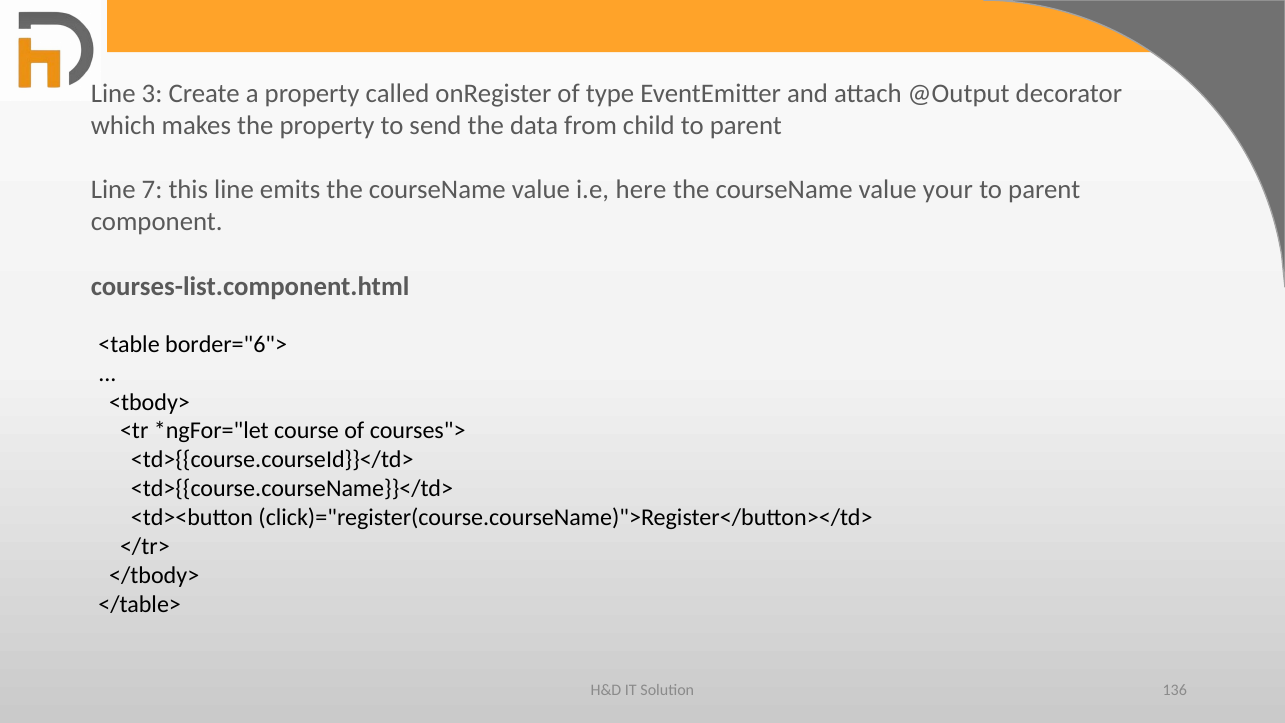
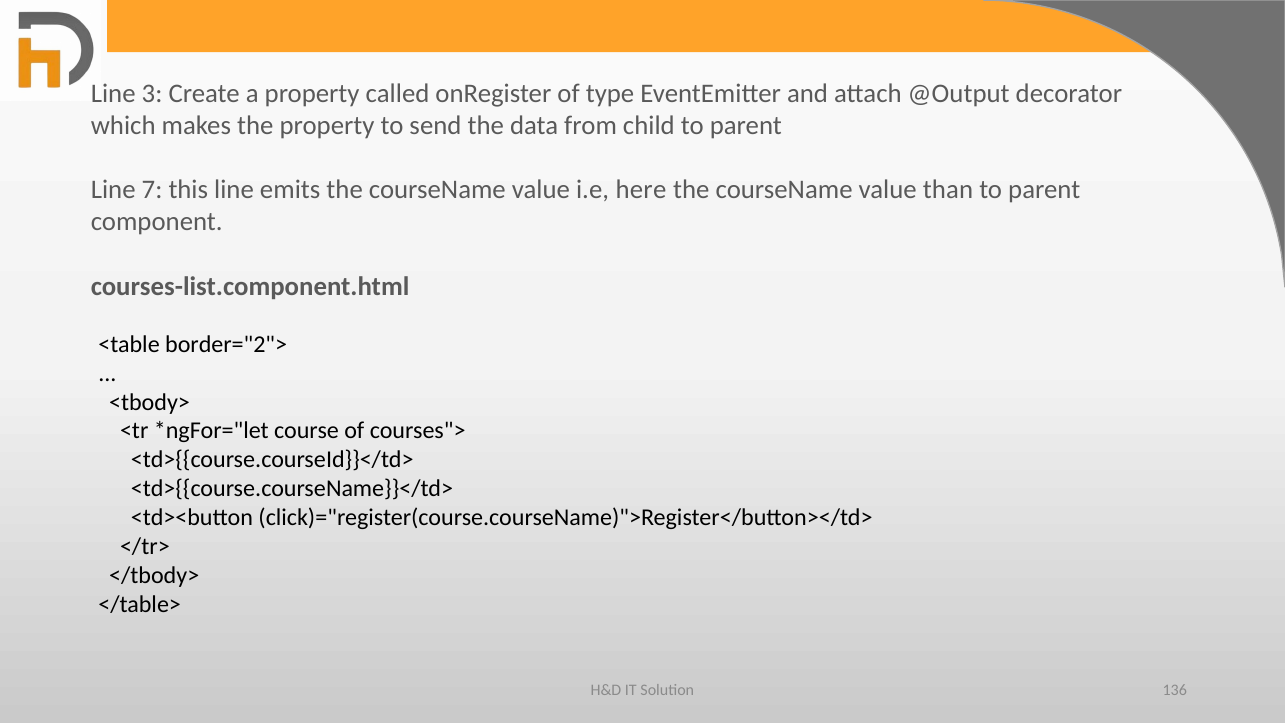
your: your -> than
border="6">: border="6"> -> border="2">
